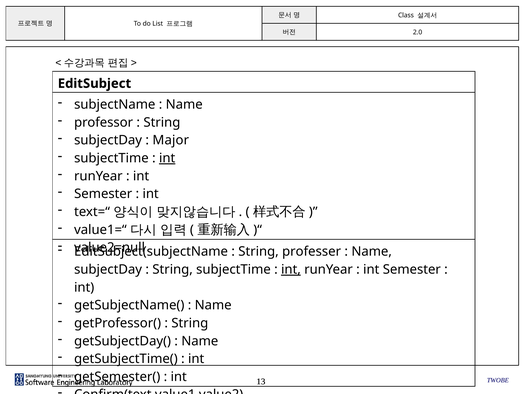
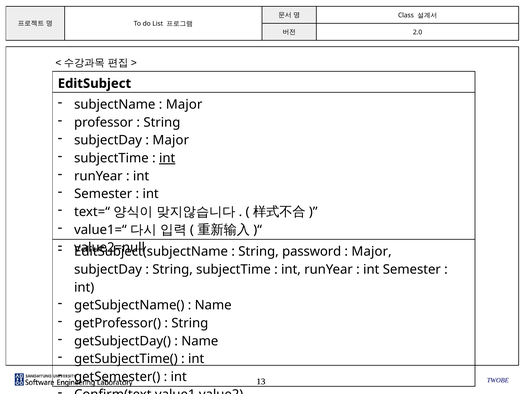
Name at (184, 104): Name -> Major
professer: professer -> password
Name at (372, 251): Name -> Major
int at (291, 269) underline: present -> none
